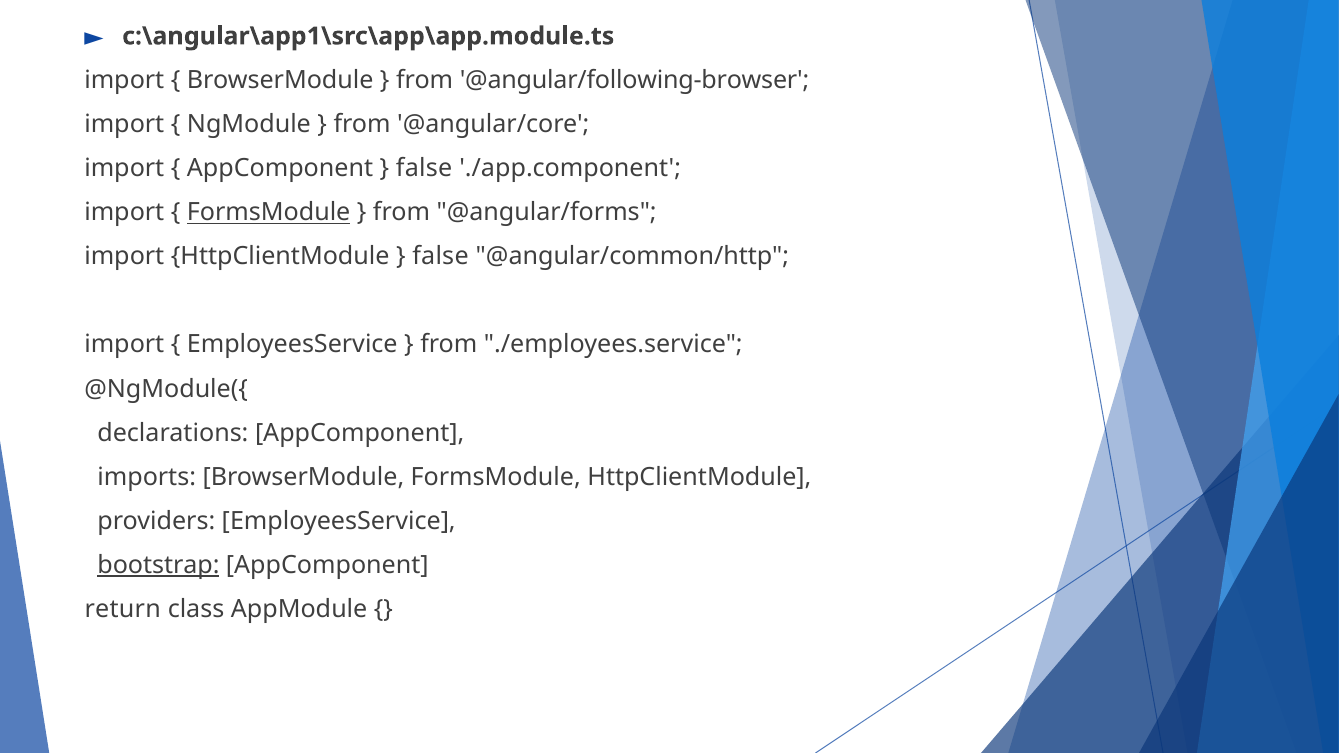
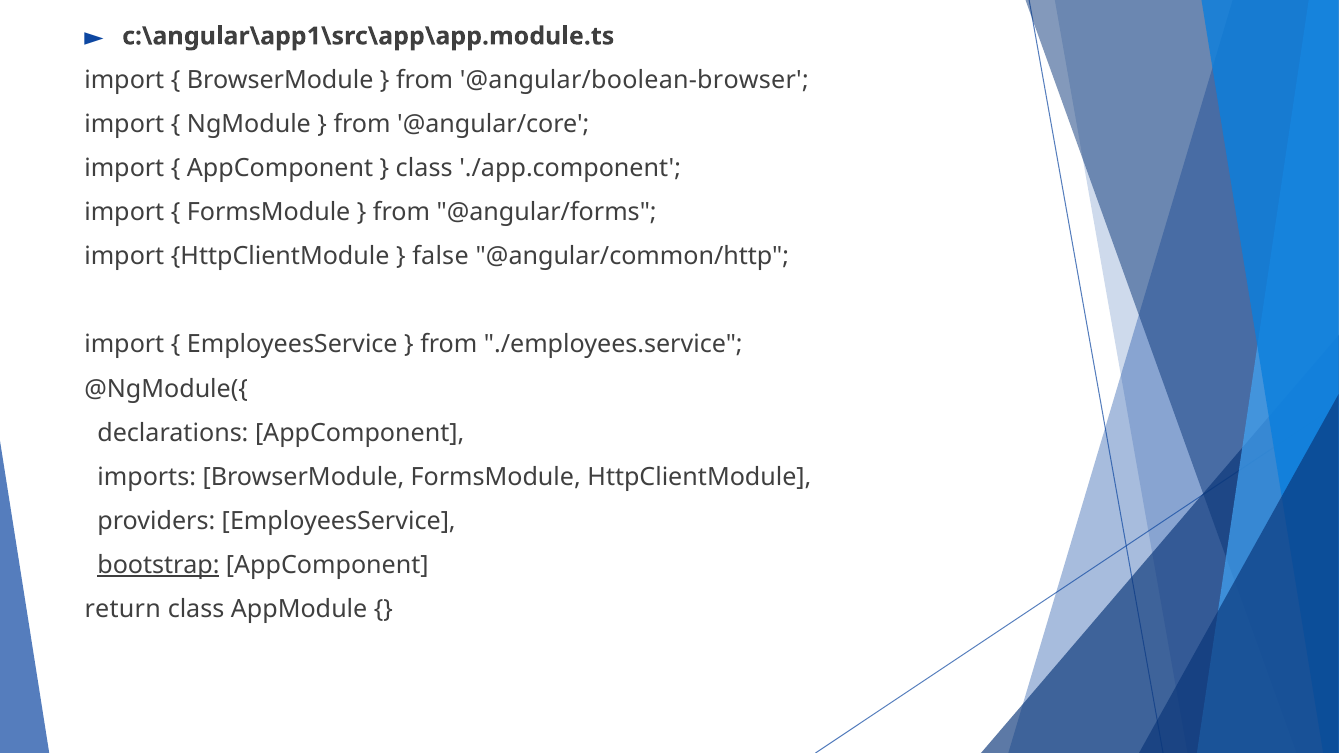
@angular/following-browser: @angular/following-browser -> @angular/boolean-browser
false at (424, 168): false -> class
FormsModule at (269, 213) underline: present -> none
